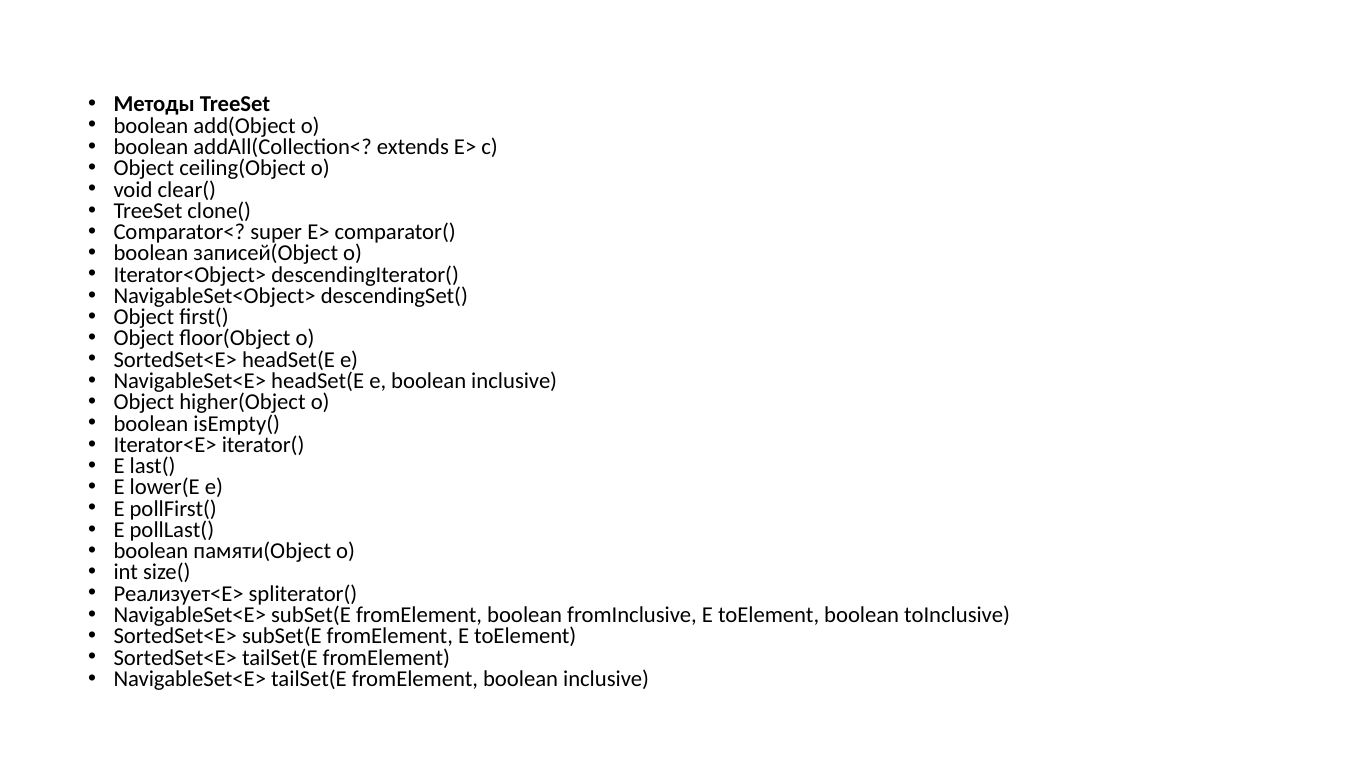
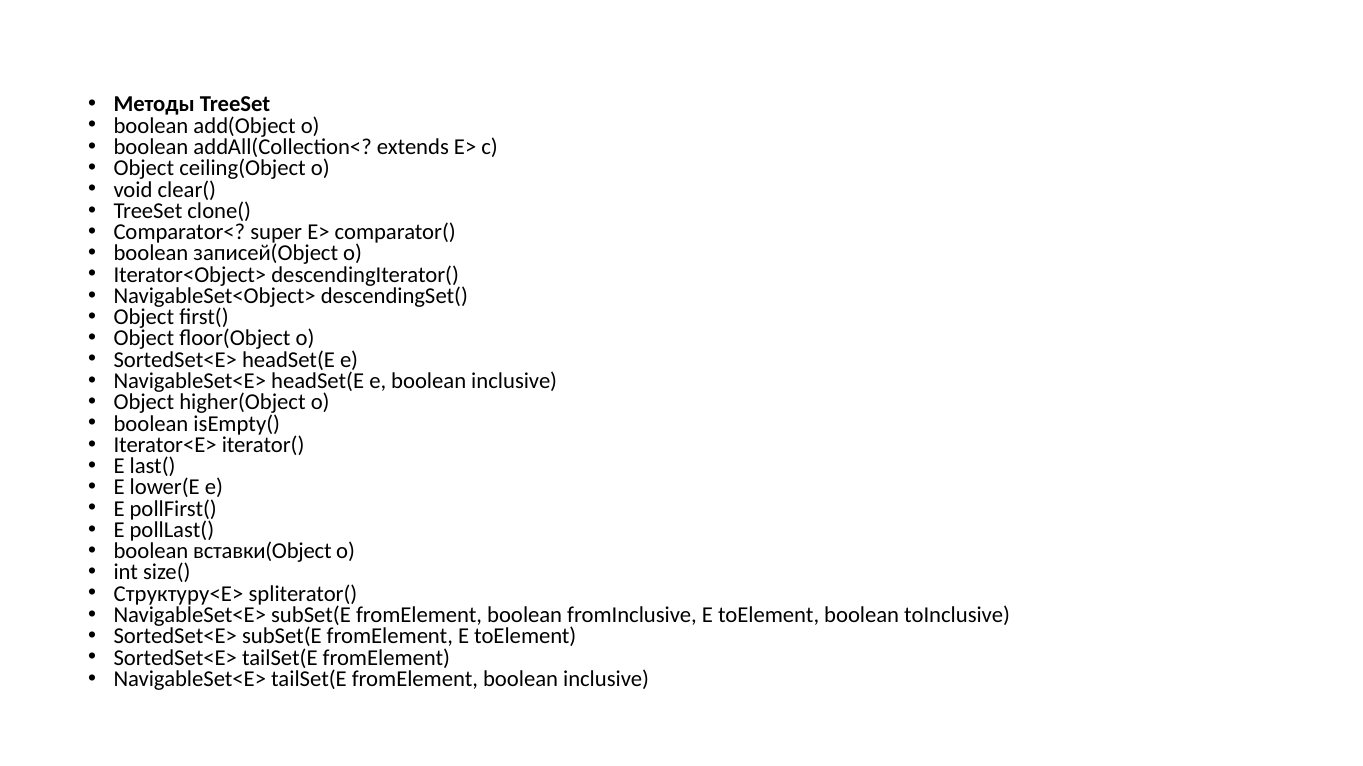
памяти(Object: памяти(Object -> вставки(Object
Реализует<E>: Реализует<E> -> Структуру<E>
